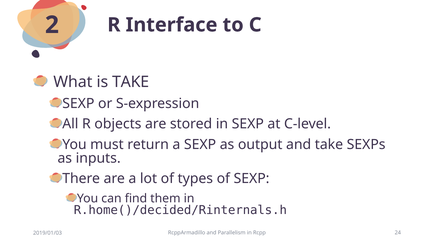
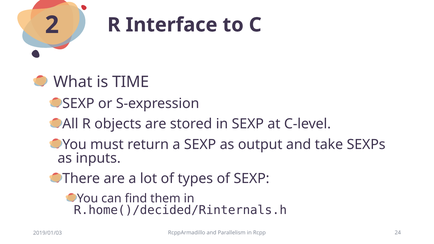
is TAKE: TAKE -> TIME
